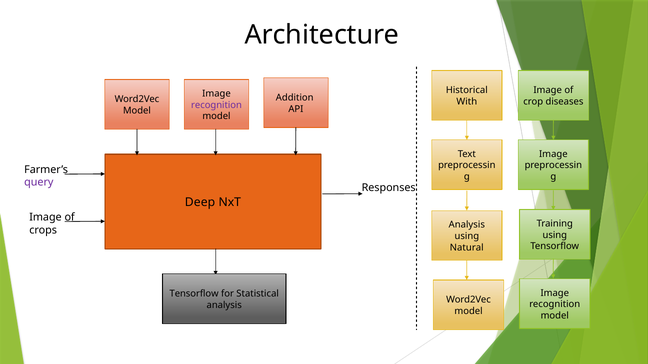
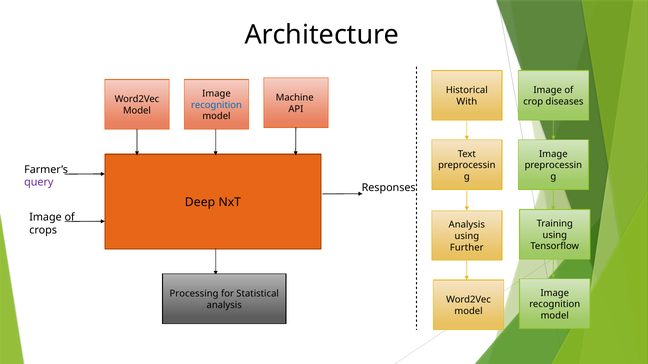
Addition: Addition -> Machine
recognition at (216, 105) colour: purple -> blue
Natural: Natural -> Further
Tensorflow at (194, 294): Tensorflow -> Processing
